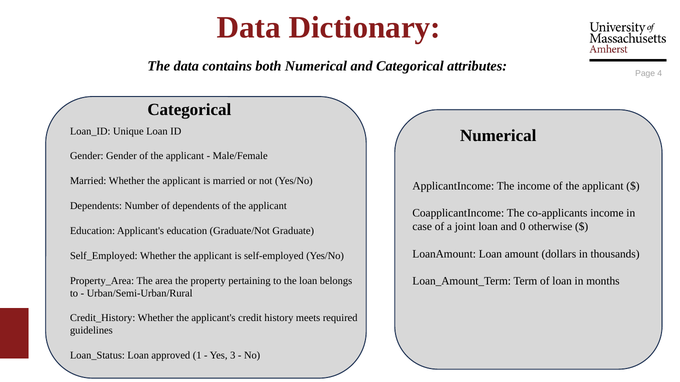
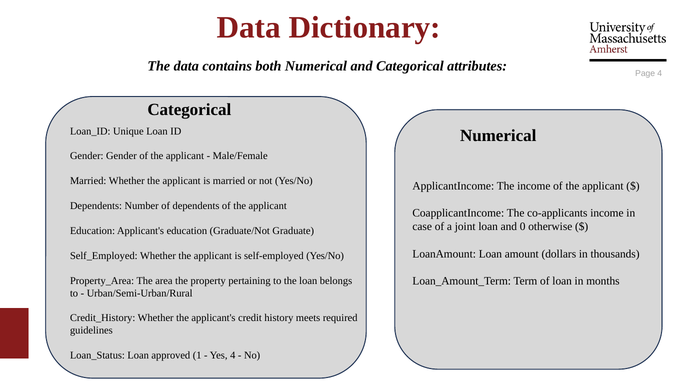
Yes 3: 3 -> 4
